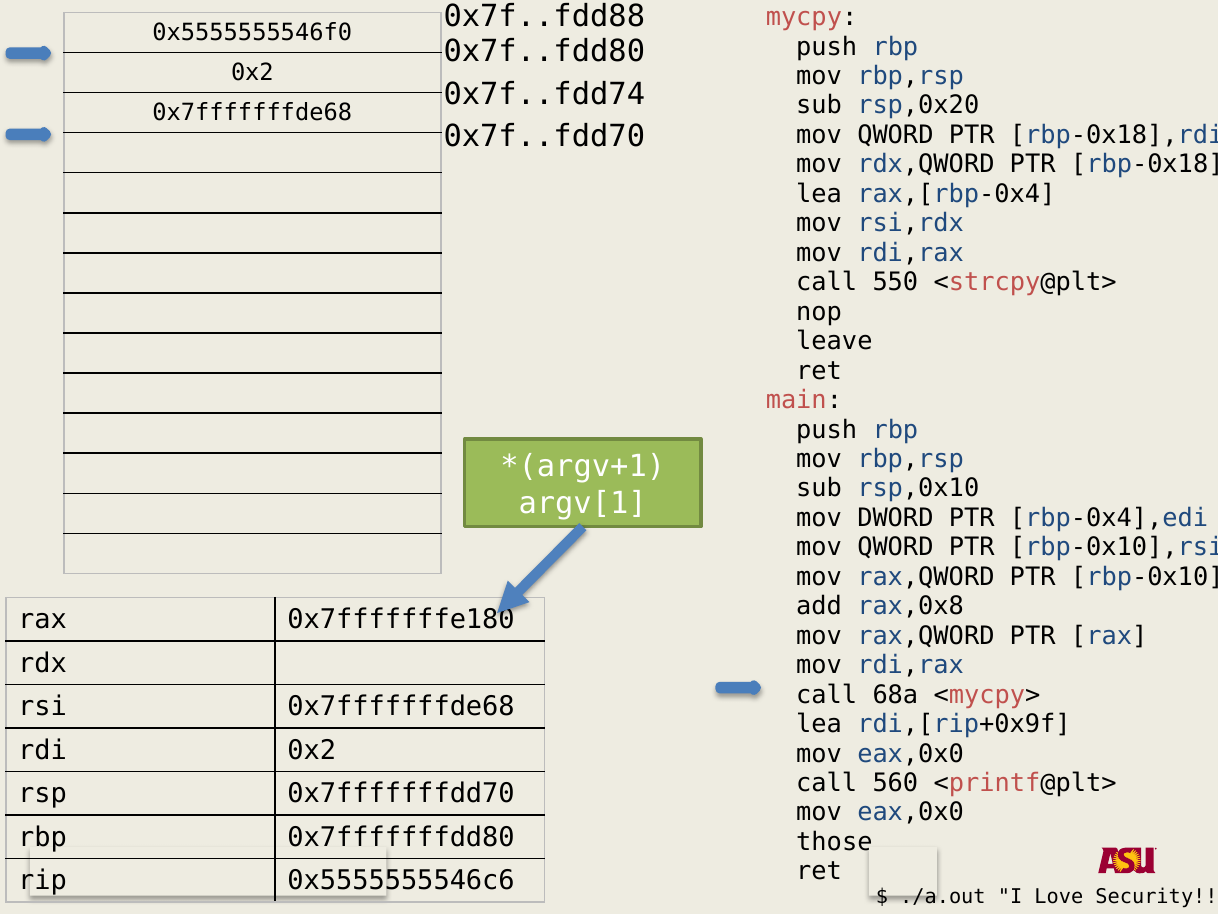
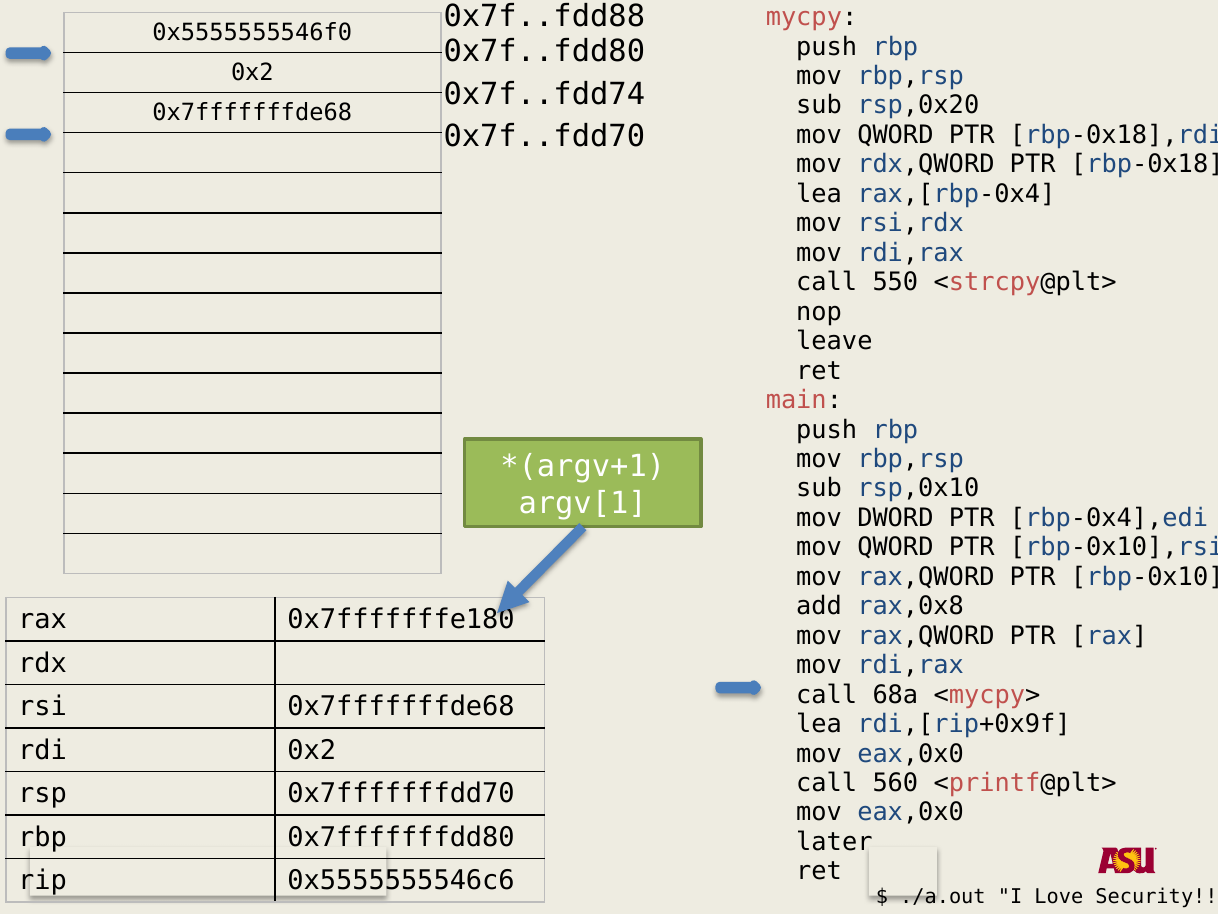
those: those -> later
